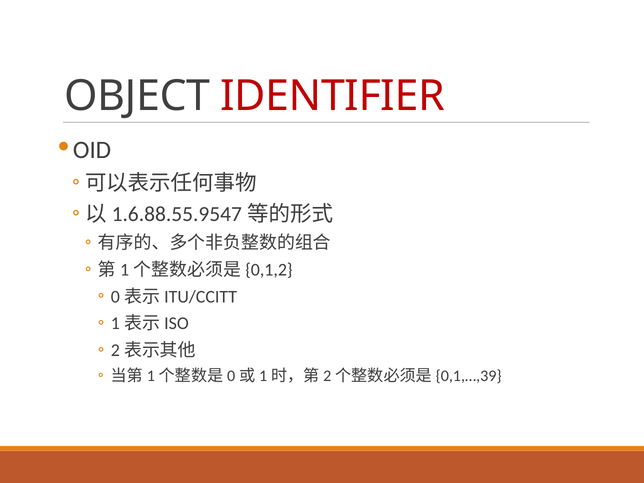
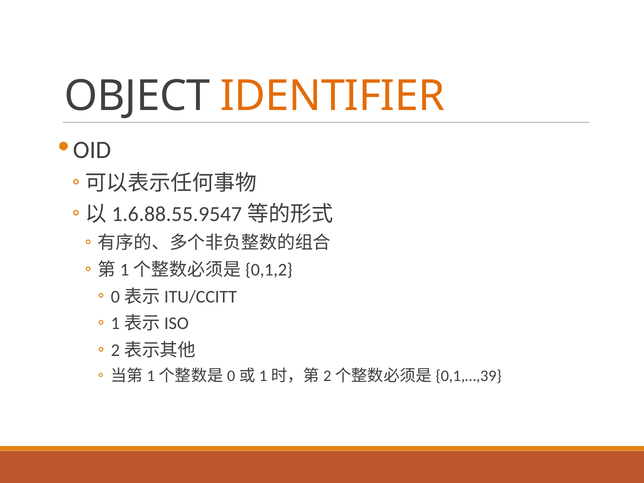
IDENTIFIER colour: red -> orange
